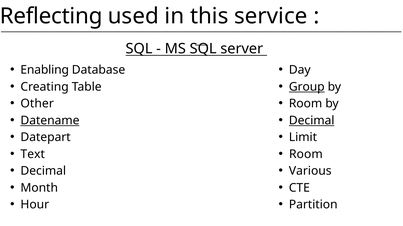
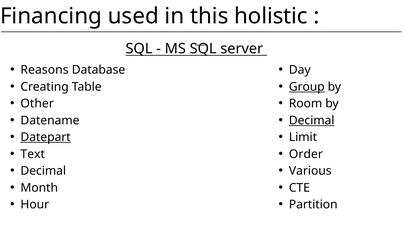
Reflecting: Reflecting -> Financing
service: service -> holistic
Enabling: Enabling -> Reasons
Datename underline: present -> none
Datepart underline: none -> present
Room at (306, 155): Room -> Order
